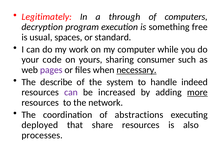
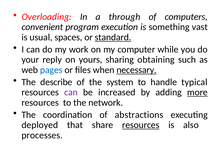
Legitimately: Legitimately -> Overloading
decryption: decryption -> convenient
free: free -> vast
standard underline: none -> present
code: code -> reply
consumer: consumer -> obtaining
pages colour: purple -> blue
indeed: indeed -> typical
resources at (141, 125) underline: none -> present
